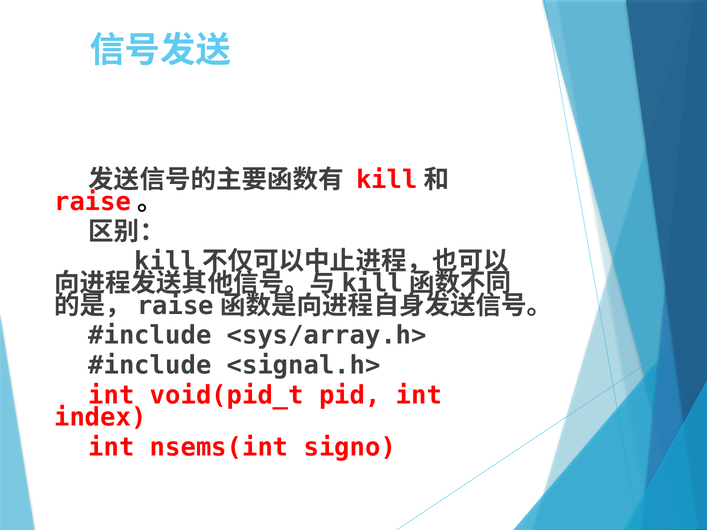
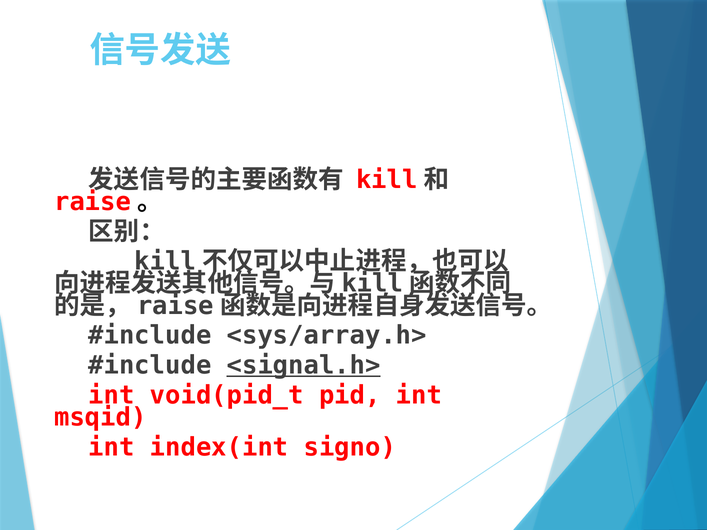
<signal.h> underline: none -> present
index: index -> msqid
nsems(int: nsems(int -> index(int
